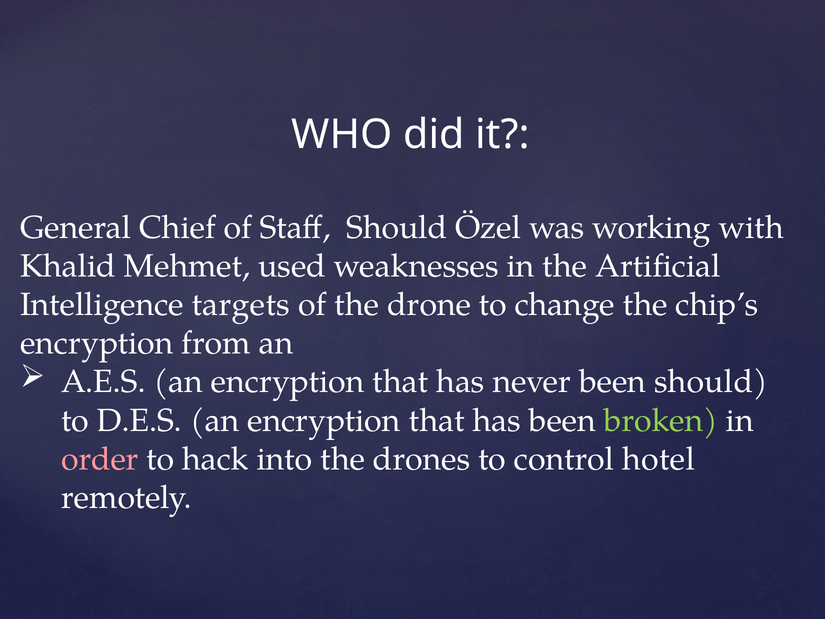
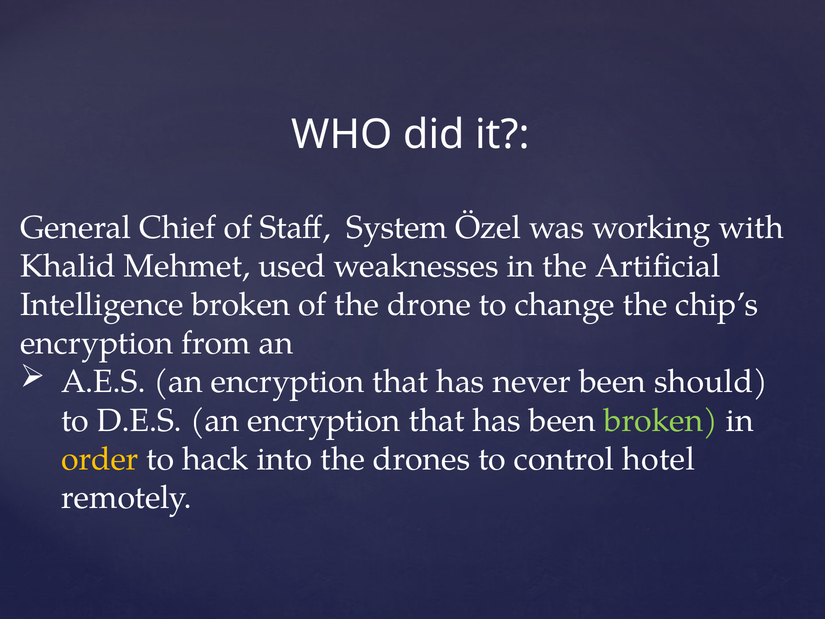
Staff Should: Should -> System
Intelligence targets: targets -> broken
order colour: pink -> yellow
